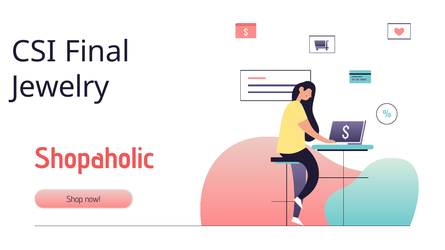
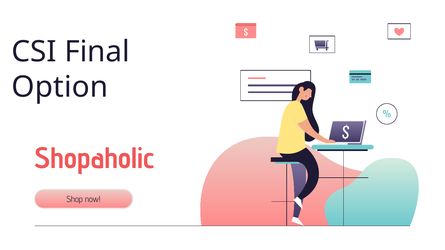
Jewelry: Jewelry -> Option
